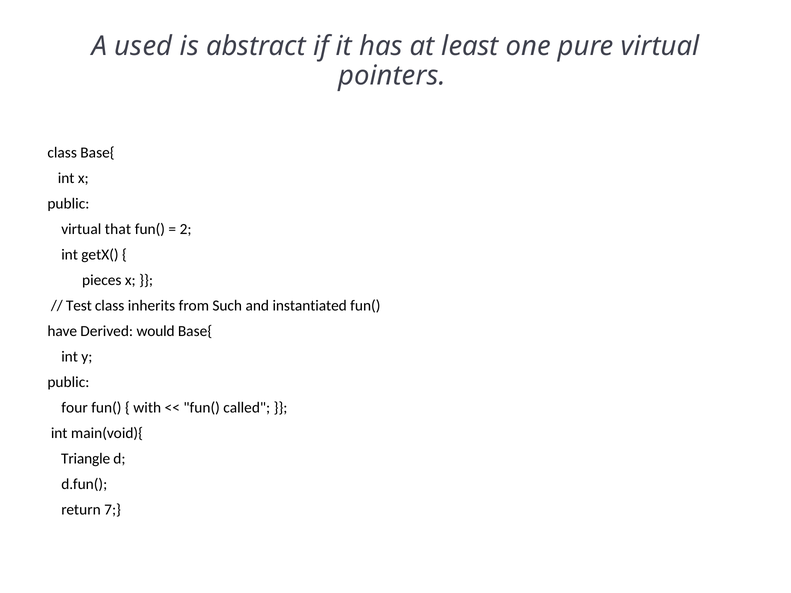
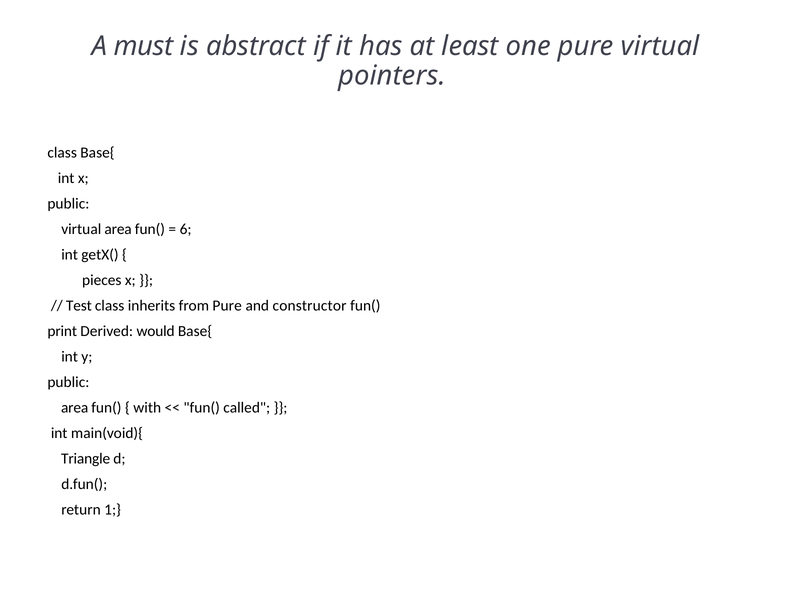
used: used -> must
virtual that: that -> area
2: 2 -> 6
from Such: Such -> Pure
instantiated: instantiated -> constructor
have: have -> print
four at (75, 408): four -> area
7: 7 -> 1
